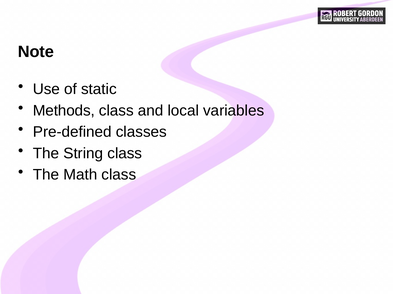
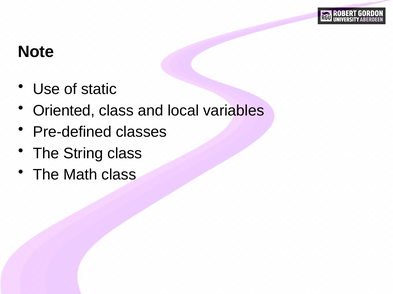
Methods: Methods -> Oriented
